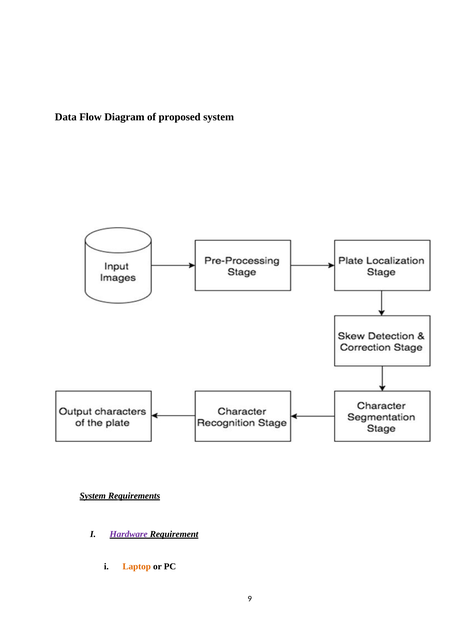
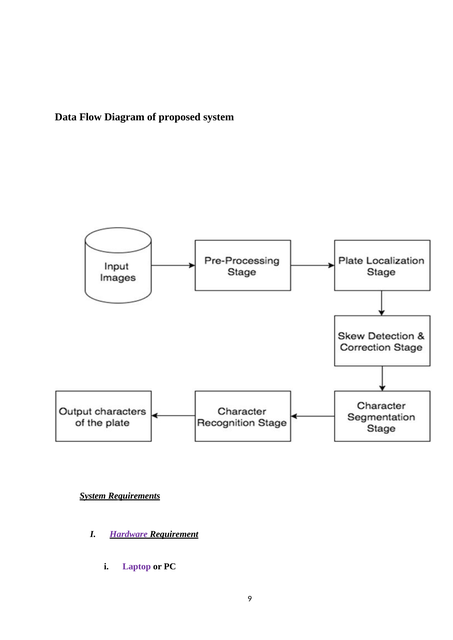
Laptop colour: orange -> purple
